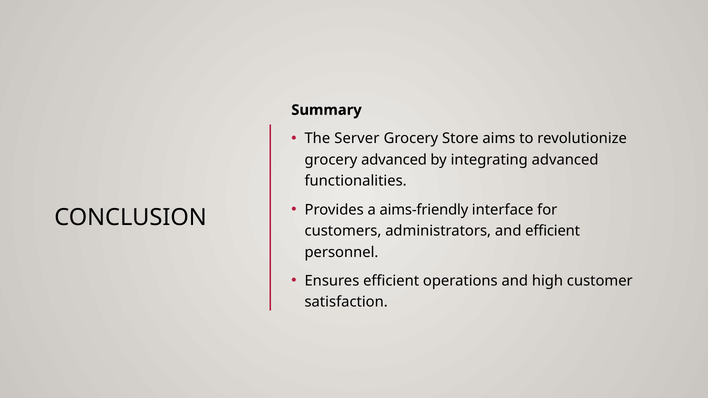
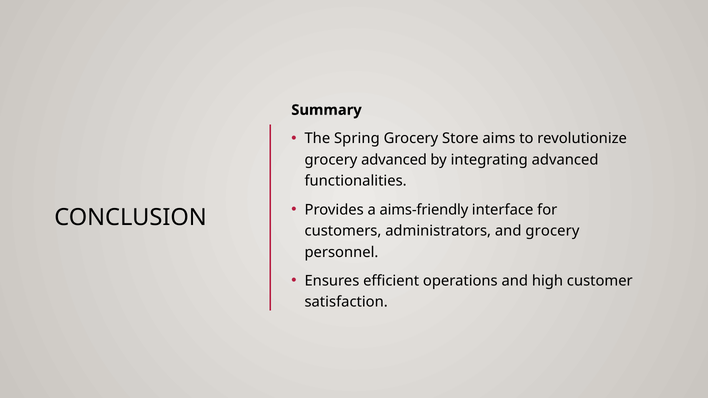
Server: Server -> Spring
and efficient: efficient -> grocery
